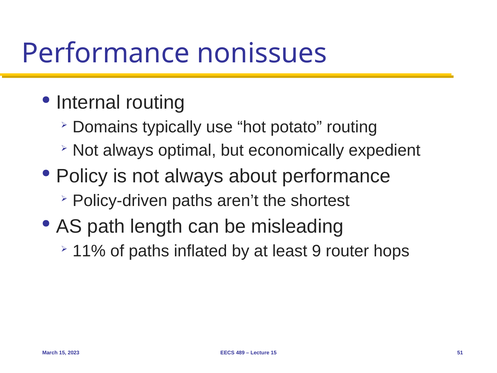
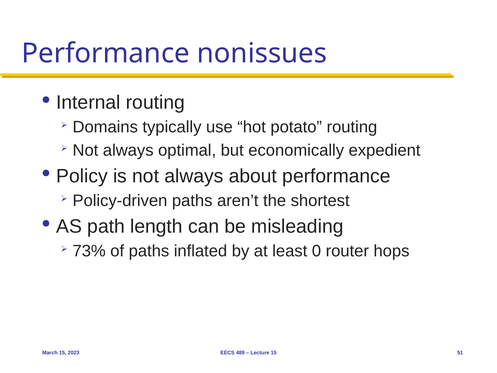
11%: 11% -> 73%
9: 9 -> 0
